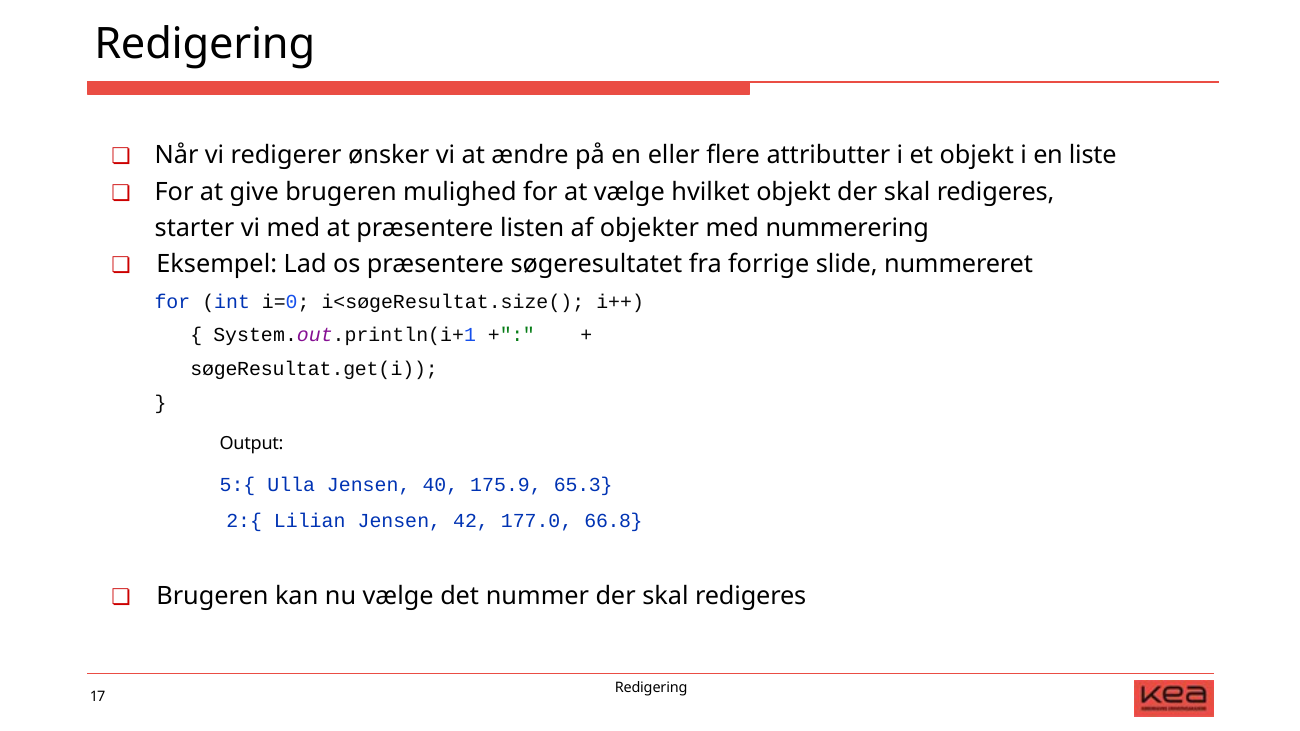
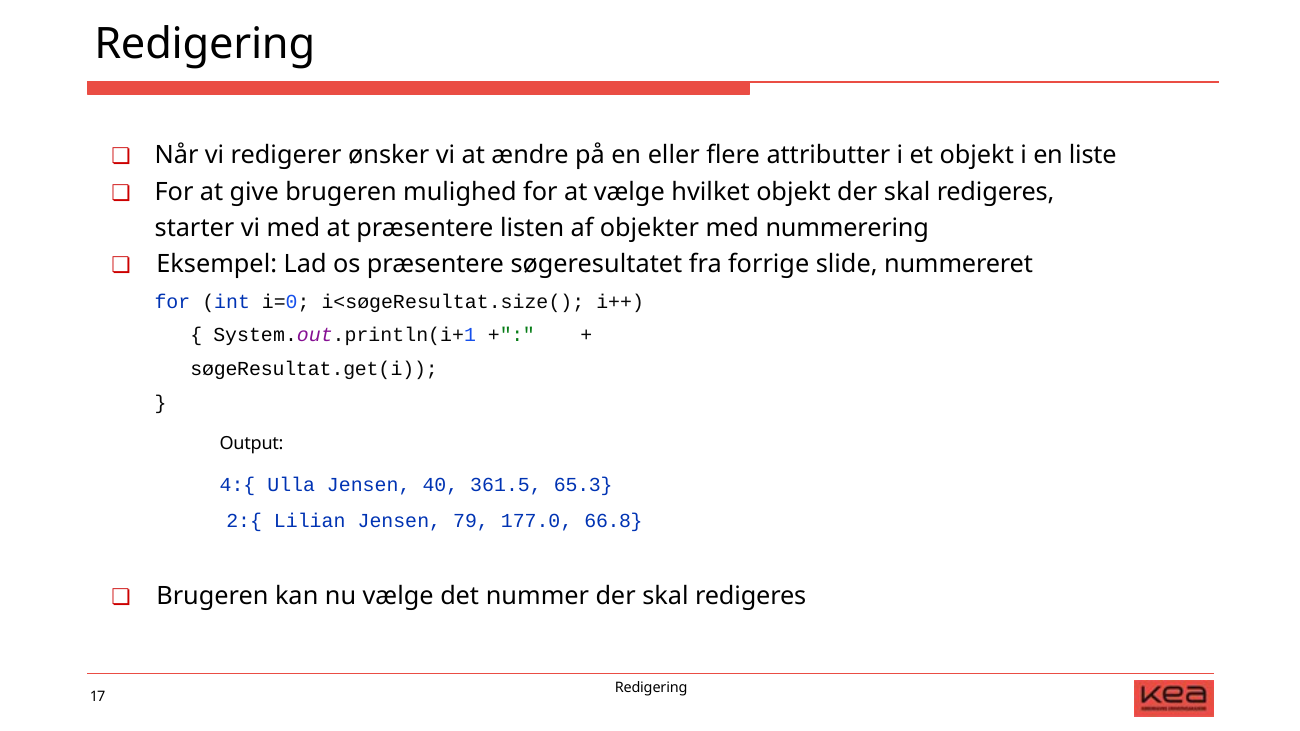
5:{: 5:{ -> 4:{
175.9: 175.9 -> 361.5
42: 42 -> 79
